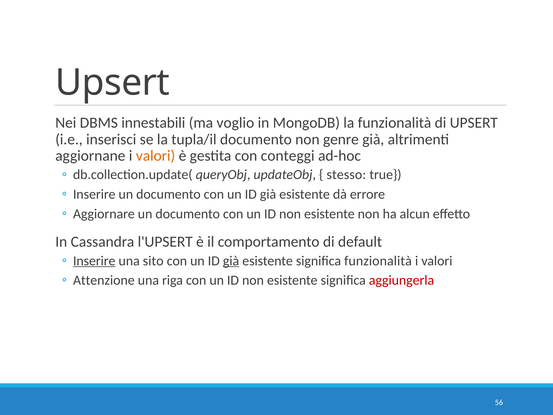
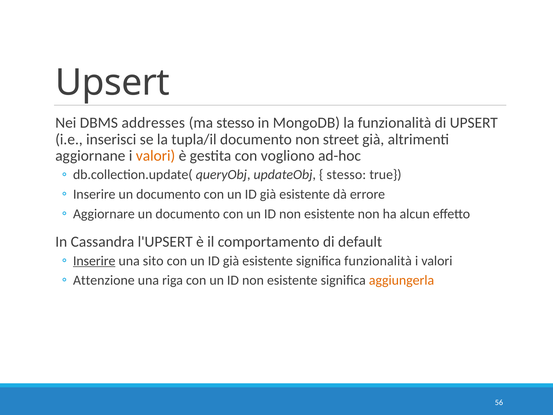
innestabili: innestabili -> addresses
ma voglio: voglio -> stesso
genre: genre -> street
conteggi: conteggi -> vogliono
già at (231, 261) underline: present -> none
aggiungerla colour: red -> orange
